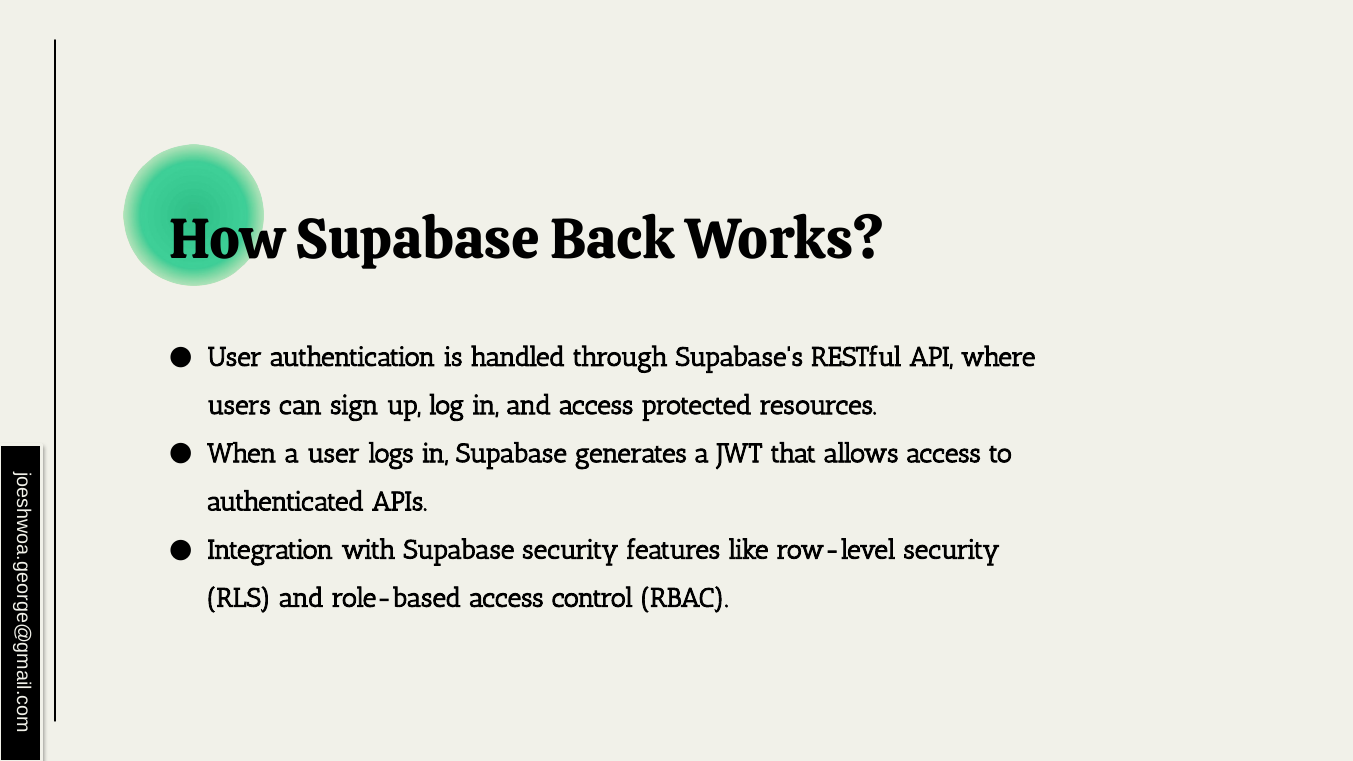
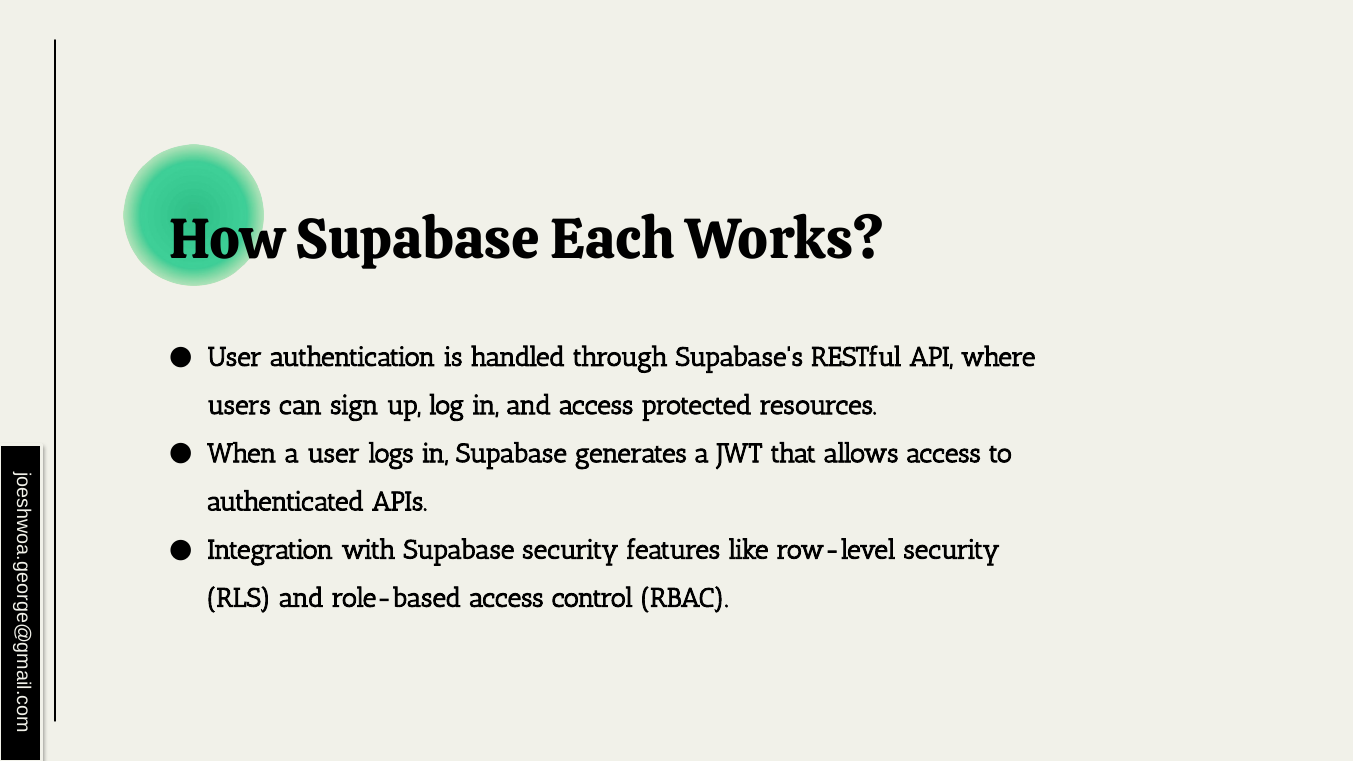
Back: Back -> Each
